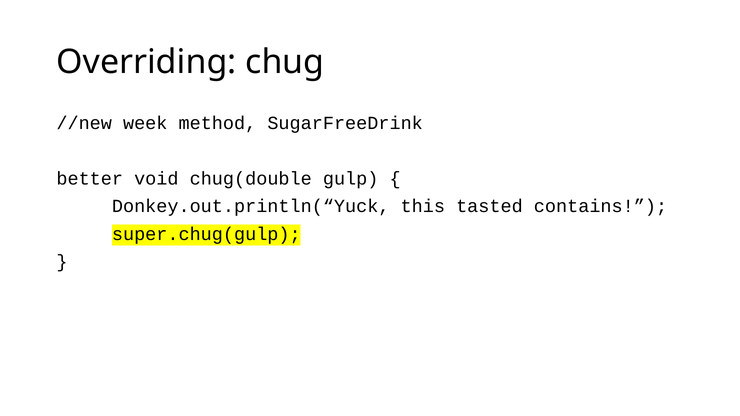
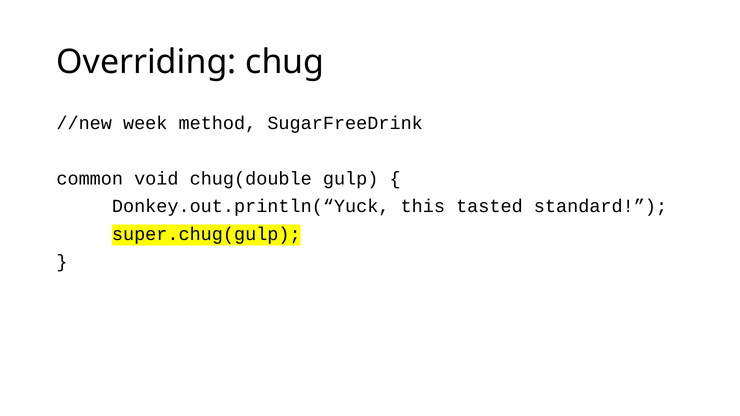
better: better -> common
contains: contains -> standard
